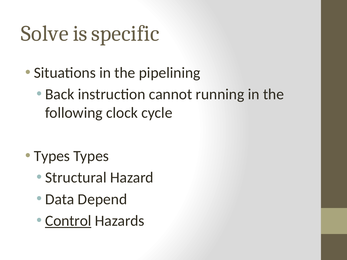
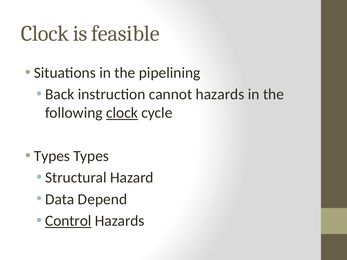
Solve at (45, 34): Solve -> Clock
specific: specific -> feasible
cannot running: running -> hazards
clock at (122, 113) underline: none -> present
